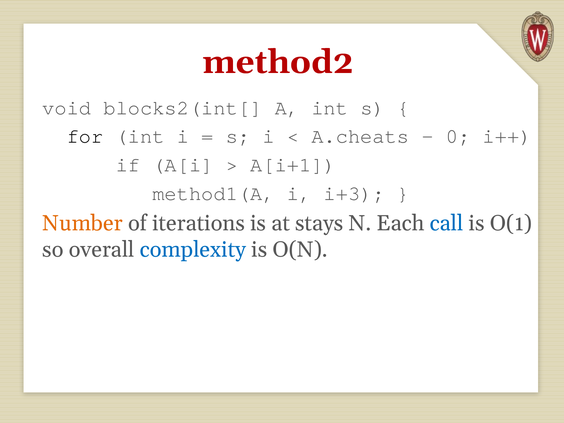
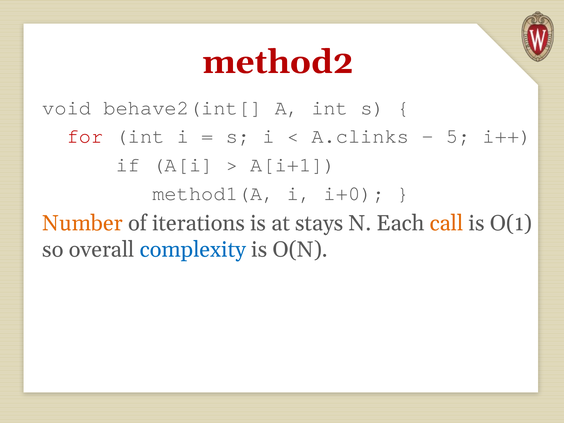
blocks2(int[: blocks2(int[ -> behave2(int[
for colour: black -> red
A.cheats: A.cheats -> A.clinks
0: 0 -> 5
i+3: i+3 -> i+0
call colour: blue -> orange
